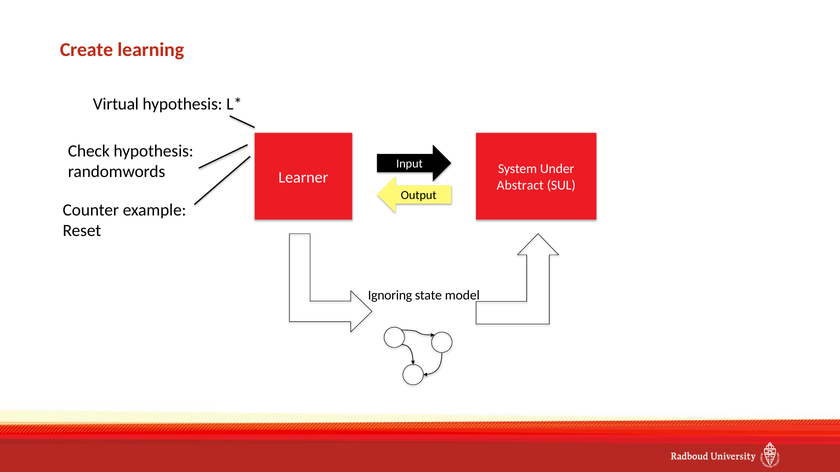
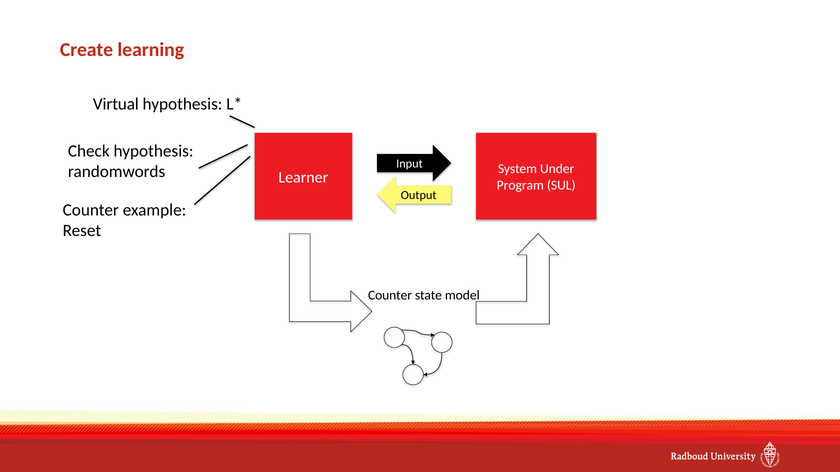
Abstract: Abstract -> Program
Ignoring at (390, 296): Ignoring -> Counter
